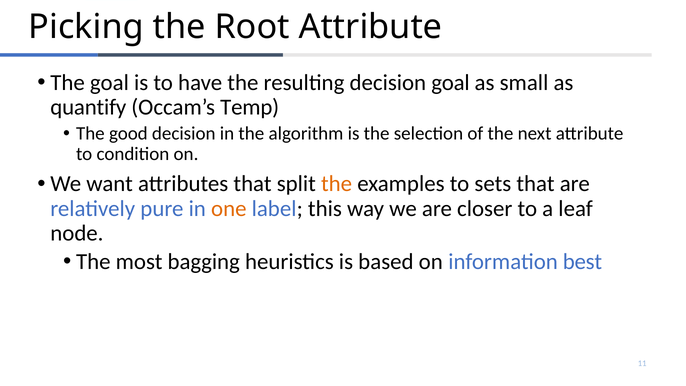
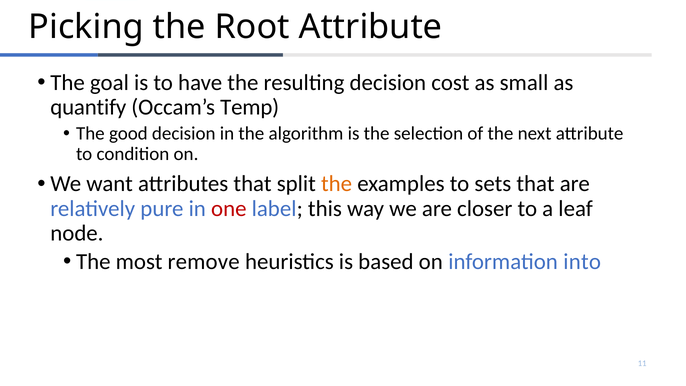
decision goal: goal -> cost
one colour: orange -> red
bagging: bagging -> remove
best: best -> into
